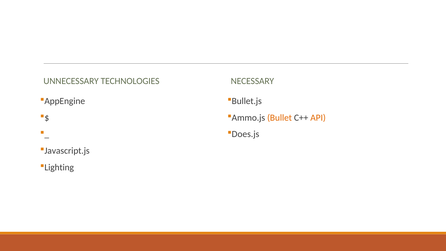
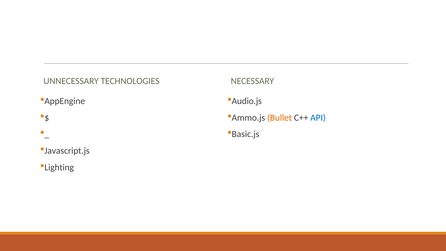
Bullet.js: Bullet.js -> Audio.js
API colour: orange -> blue
Does.js: Does.js -> Basic.js
